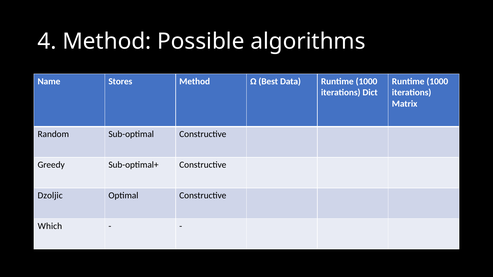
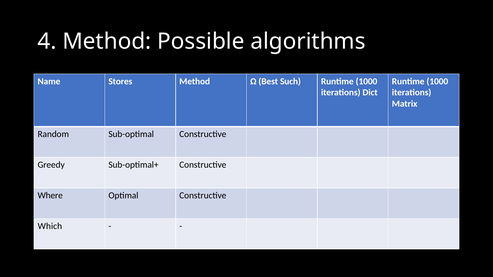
Data: Data -> Such
Dzoljic: Dzoljic -> Where
